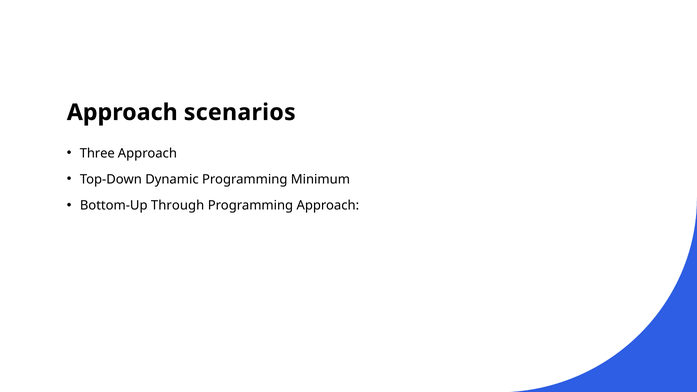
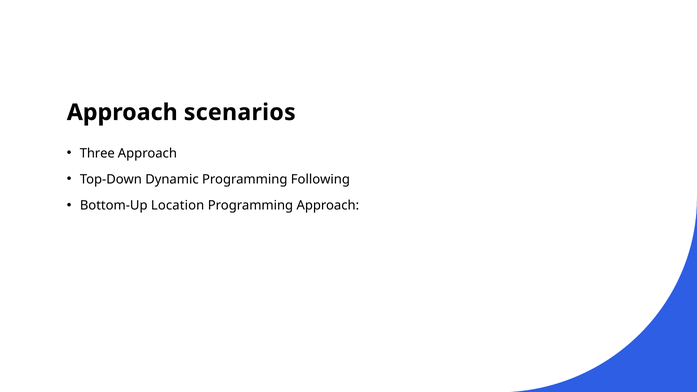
Minimum: Minimum -> Following
Through: Through -> Location
